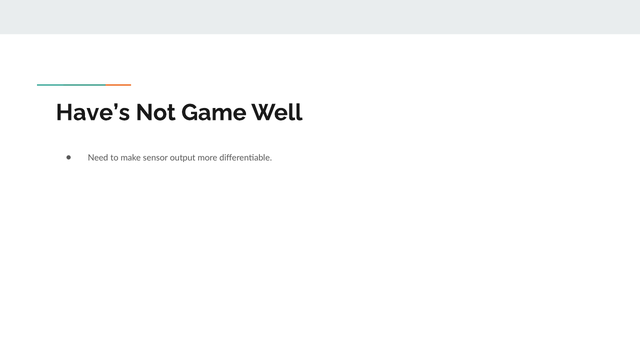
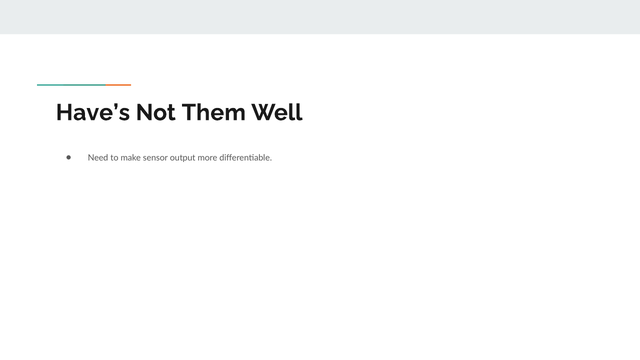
Game: Game -> Them
